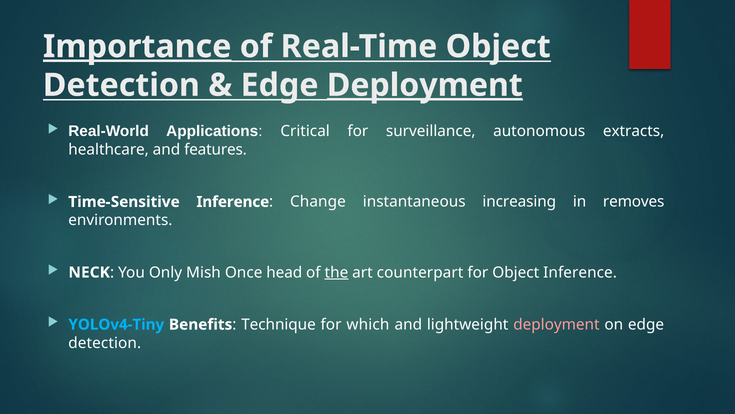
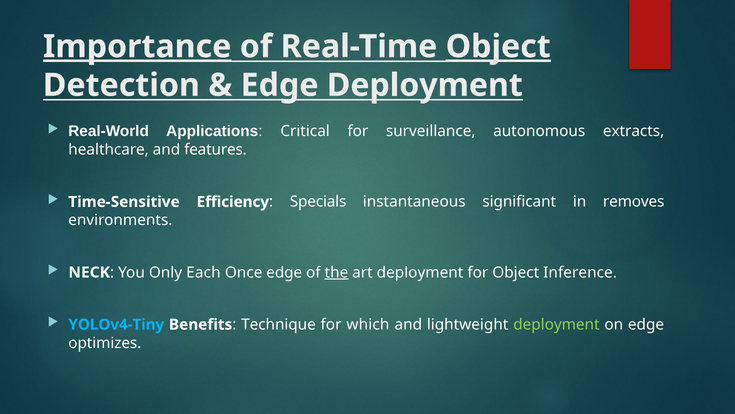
Object at (498, 46) underline: none -> present
Deployment at (425, 85) underline: present -> none
Time-Sensitive Inference: Inference -> Efficiency
Change: Change -> Specials
increasing: increasing -> significant
Mish: Mish -> Each
Once head: head -> edge
art counterpart: counterpart -> deployment
deployment at (556, 324) colour: pink -> light green
detection at (105, 343): detection -> optimizes
